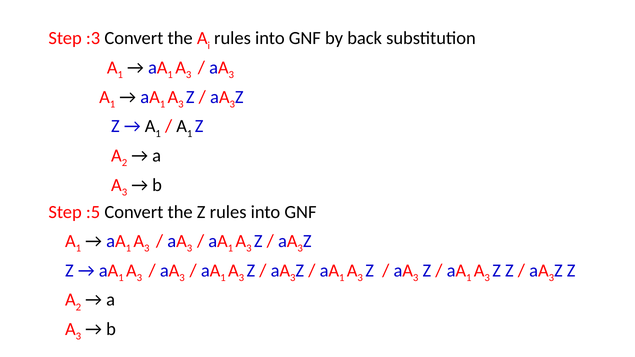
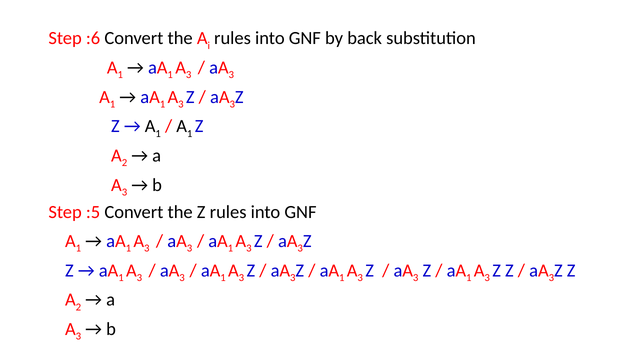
:3: :3 -> :6
